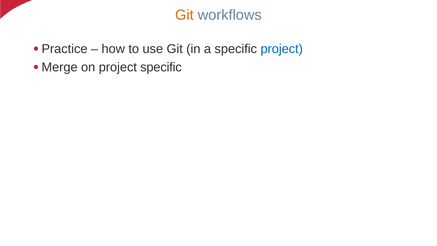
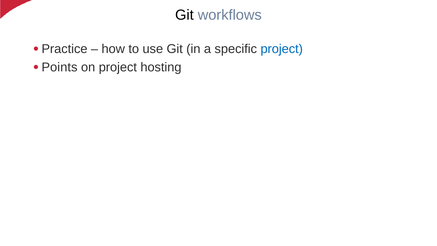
Git at (184, 15) colour: orange -> black
Merge: Merge -> Points
project specific: specific -> hosting
